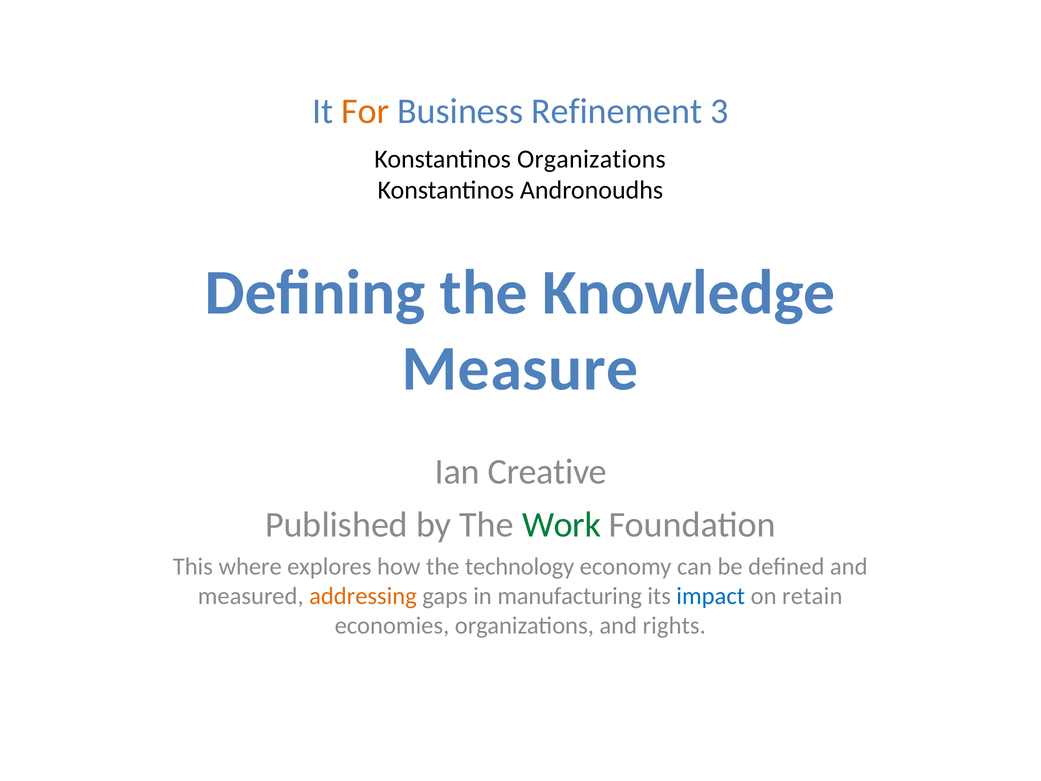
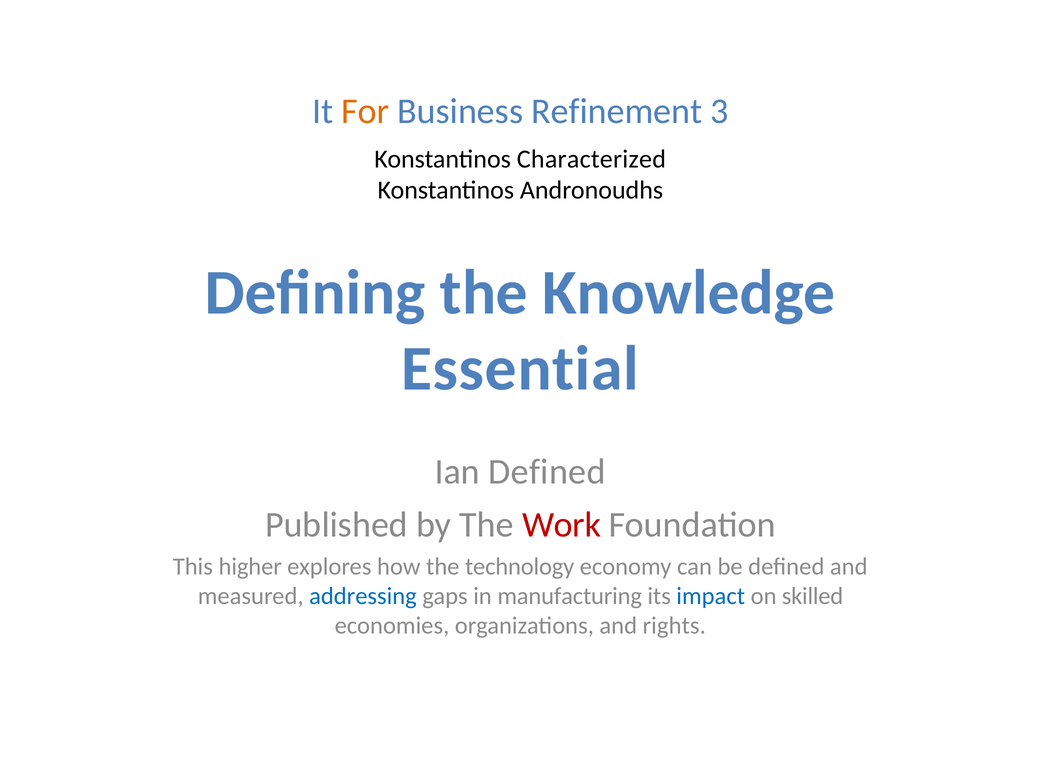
Konstantinos Organizations: Organizations -> Characterized
Measure: Measure -> Essential
Ian Creative: Creative -> Defined
Work colour: green -> red
where: where -> higher
addressing colour: orange -> blue
retain: retain -> skilled
